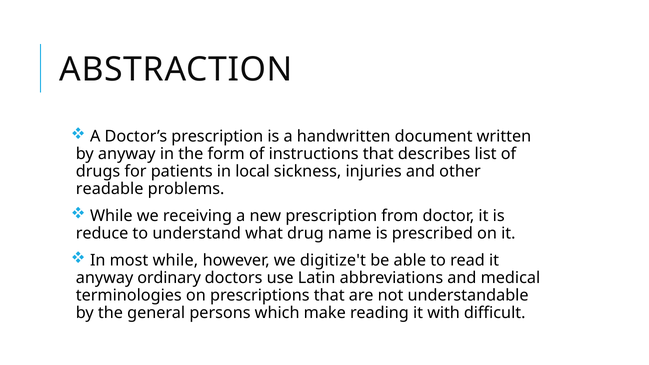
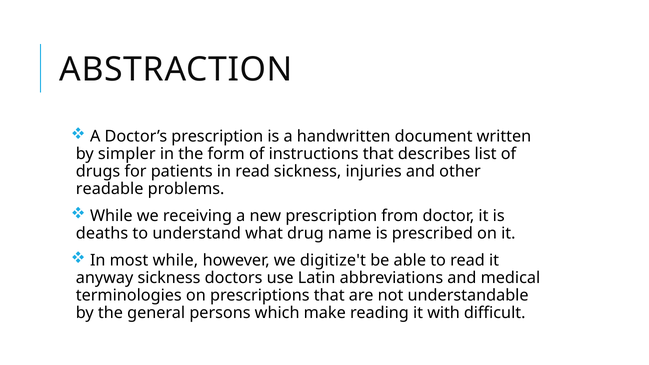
by anyway: anyway -> simpler
in local: local -> read
reduce: reduce -> deaths
anyway ordinary: ordinary -> sickness
